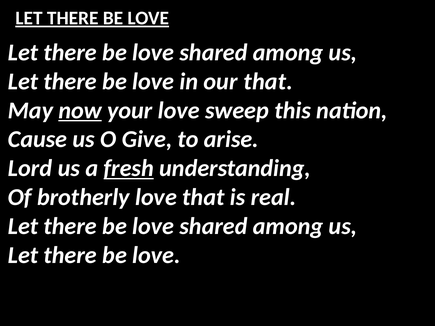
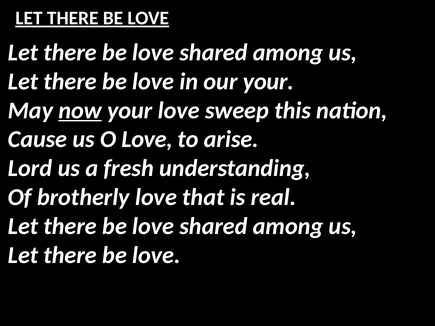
our that: that -> your
O Give: Give -> Love
fresh underline: present -> none
